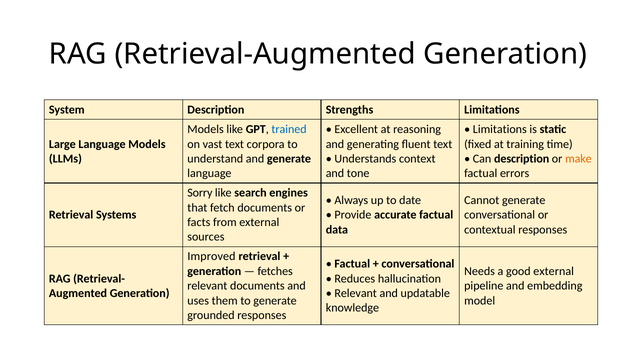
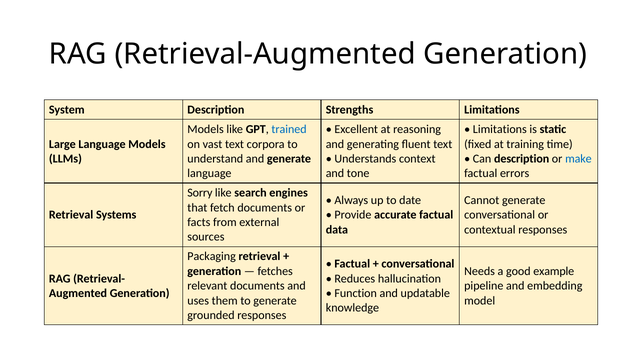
make colour: orange -> blue
Improved: Improved -> Packaging
good external: external -> example
Relevant at (356, 293): Relevant -> Function
